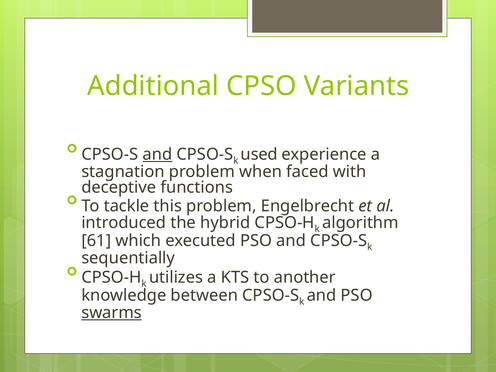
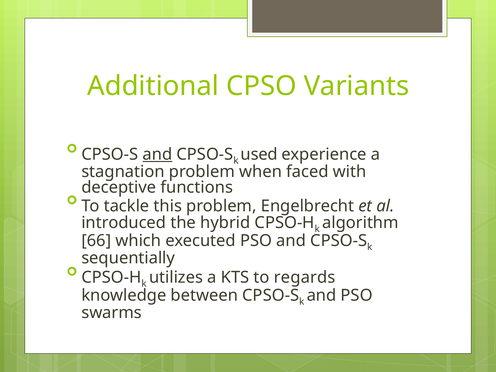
61: 61 -> 66
another: another -> regards
swarms underline: present -> none
